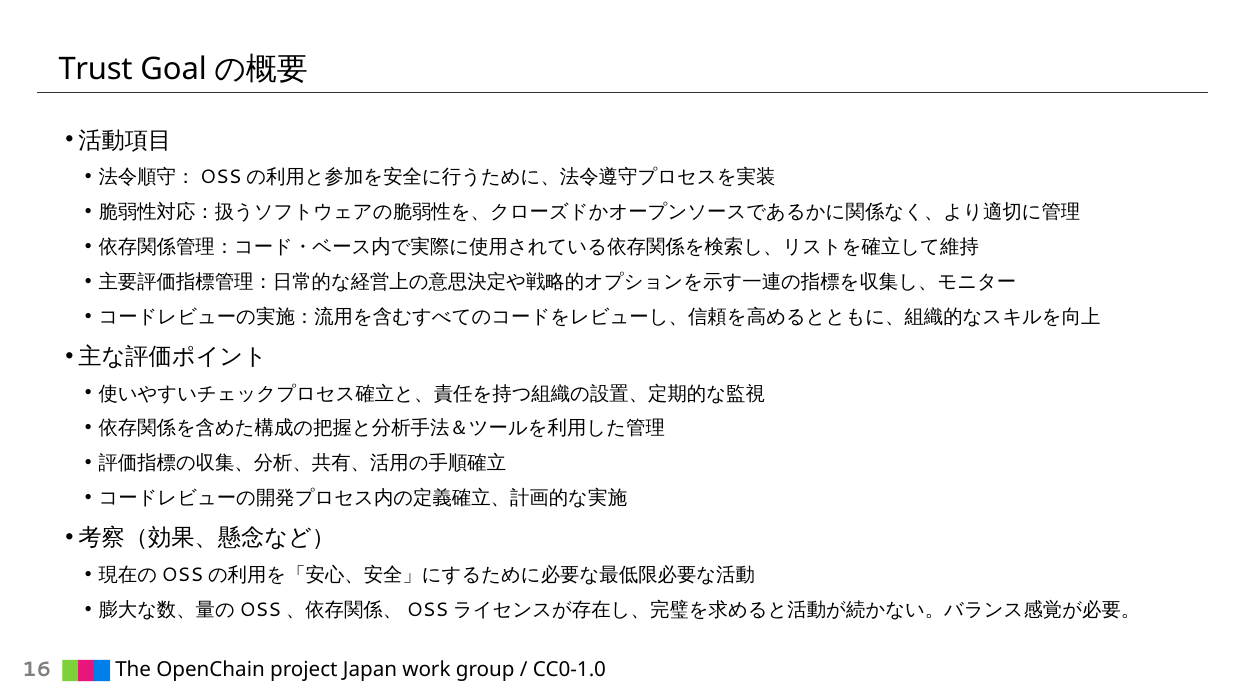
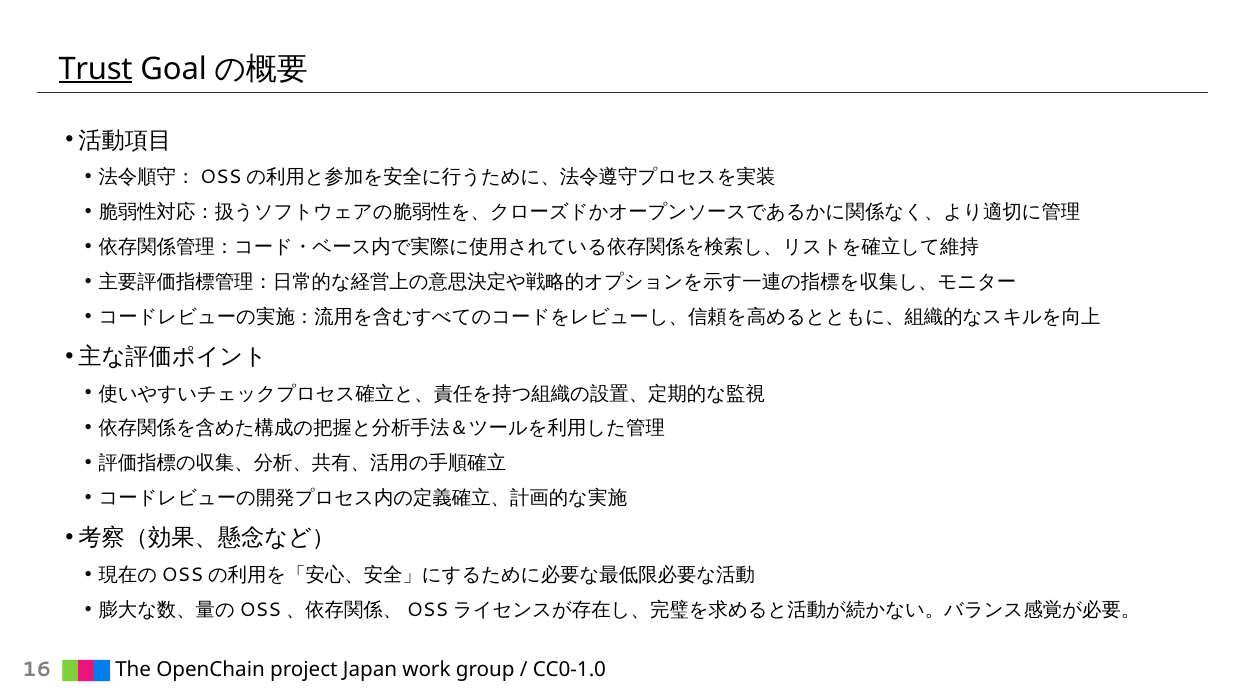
Trust underline: none -> present
